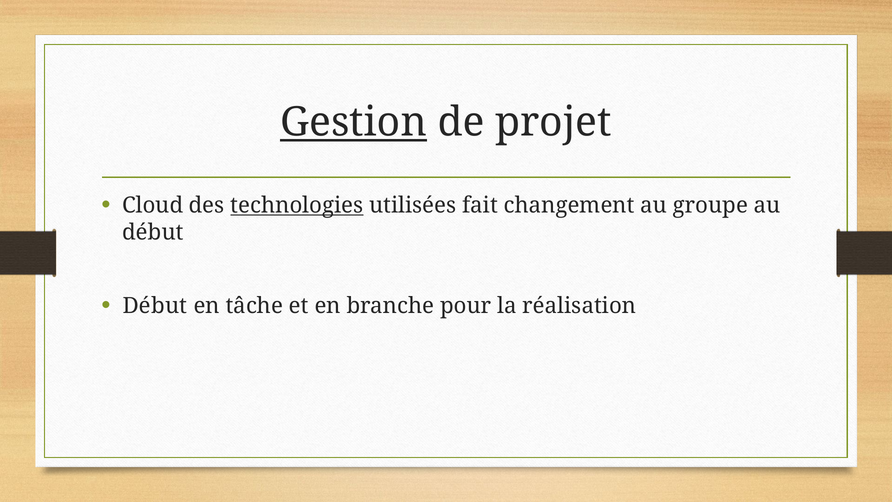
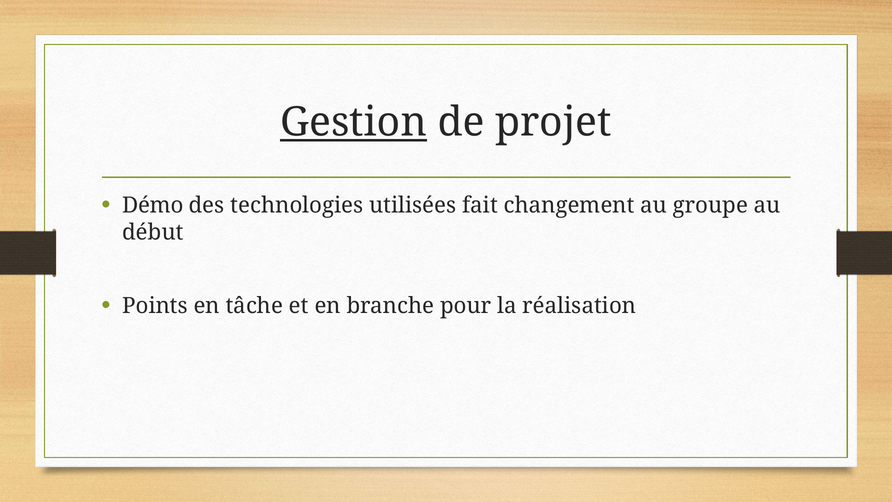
Cloud: Cloud -> Démo
technologies underline: present -> none
Début at (155, 306): Début -> Points
